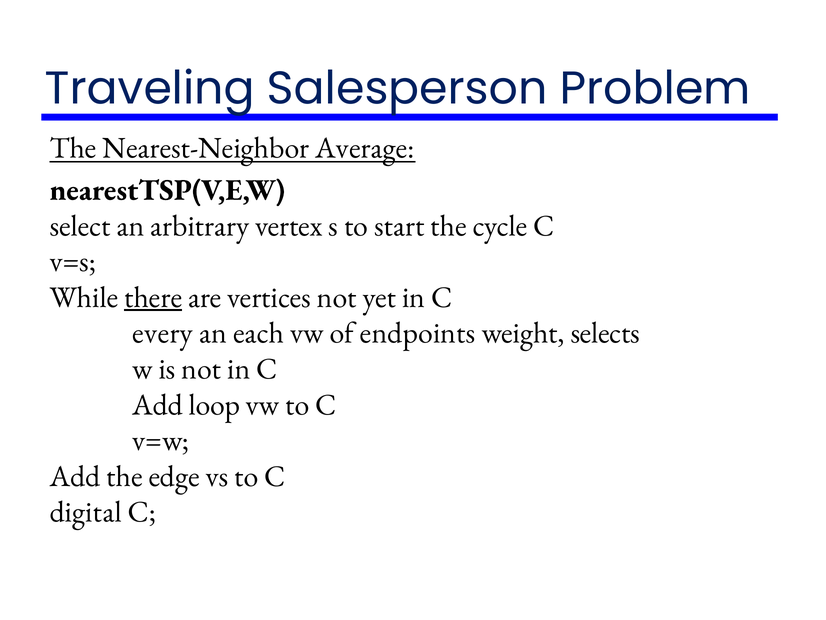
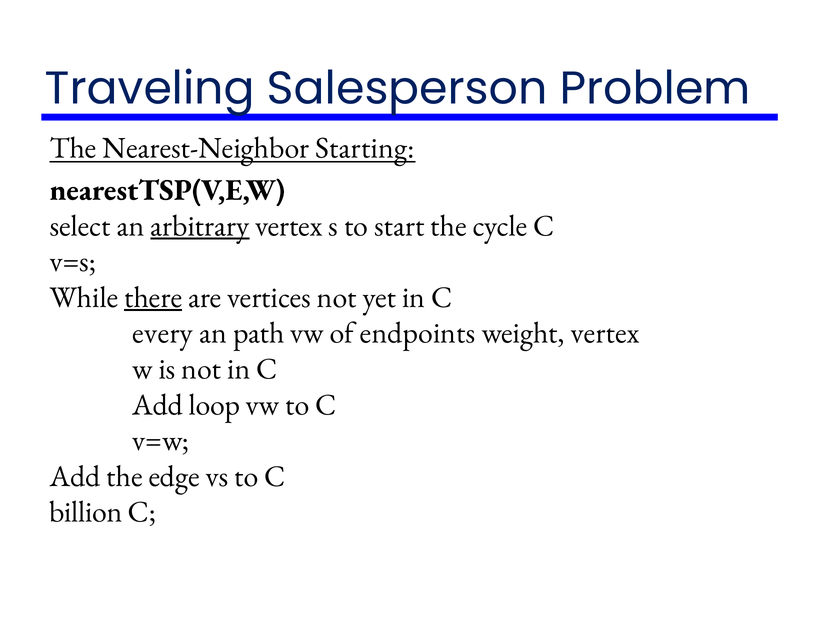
Average: Average -> Starting
arbitrary underline: none -> present
each: each -> path
weight selects: selects -> vertex
digital: digital -> billion
